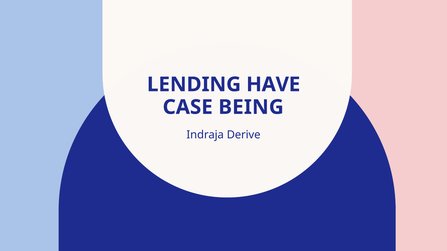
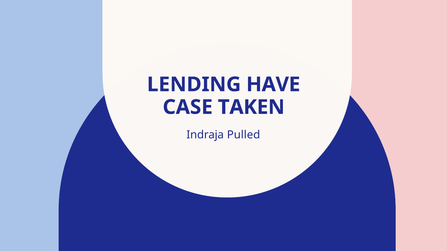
BEING: BEING -> TAKEN
Derive: Derive -> Pulled
